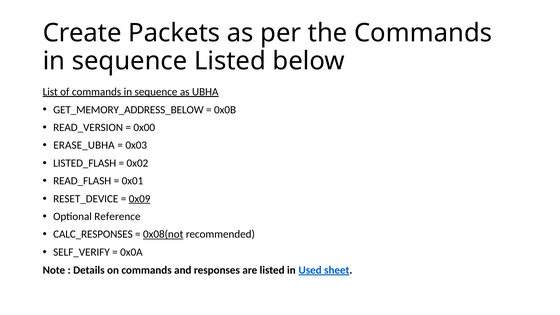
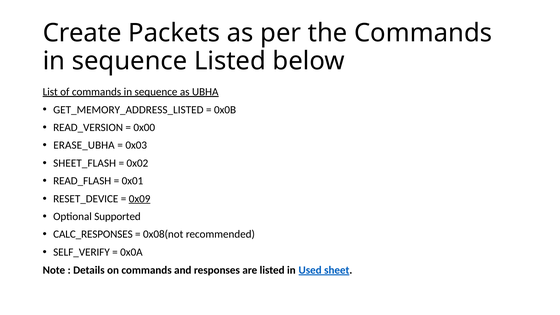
GET_MEMORY_ADDRESS_BELOW: GET_MEMORY_ADDRESS_BELOW -> GET_MEMORY_ADDRESS_LISTED
LISTED_FLASH: LISTED_FLASH -> SHEET_FLASH
Reference: Reference -> Supported
0x08(not underline: present -> none
